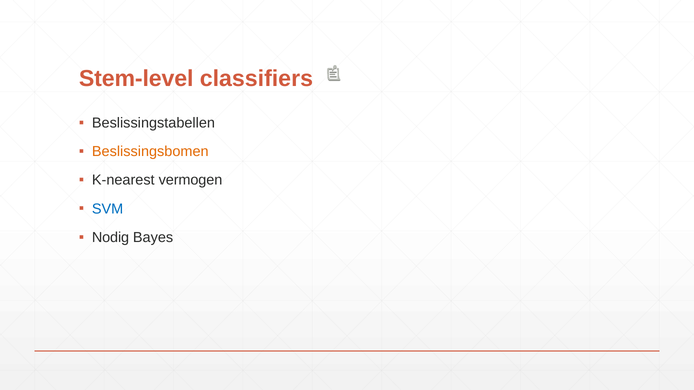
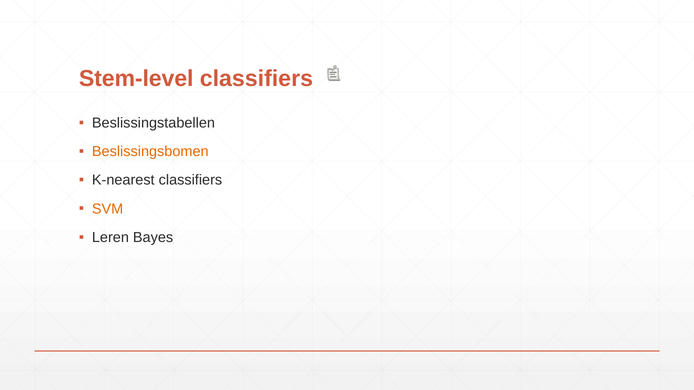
K-nearest vermogen: vermogen -> classifiers
SVM colour: blue -> orange
Nodig: Nodig -> Leren
